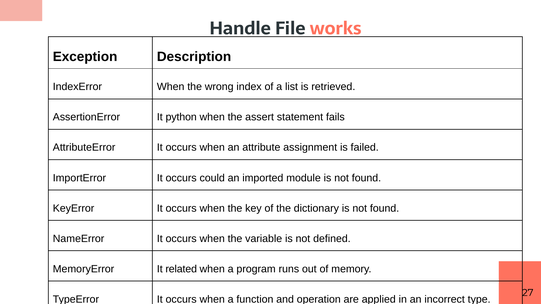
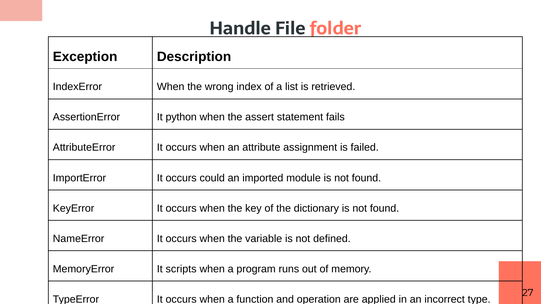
works: works -> folder
related: related -> scripts
